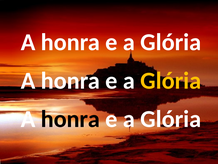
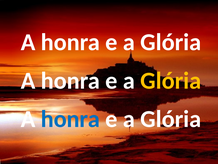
honra at (70, 119) colour: black -> blue
